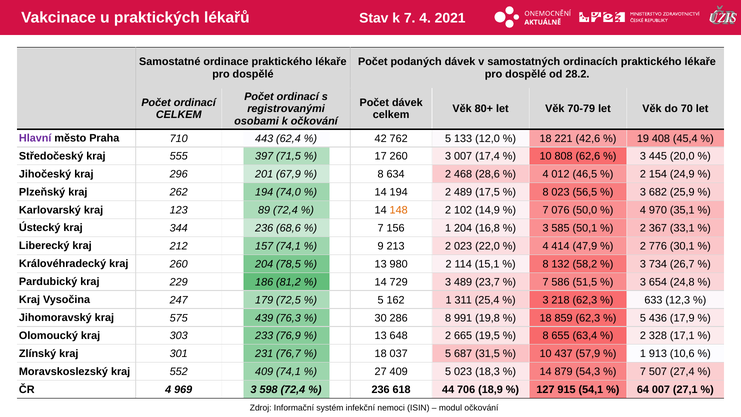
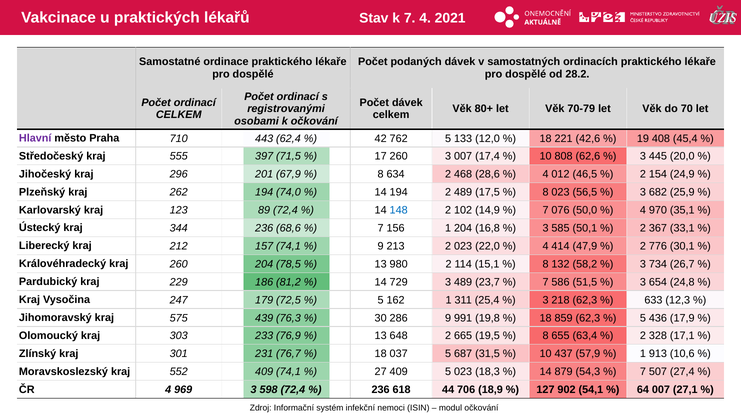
148 colour: orange -> blue
286 8: 8 -> 9
915: 915 -> 902
